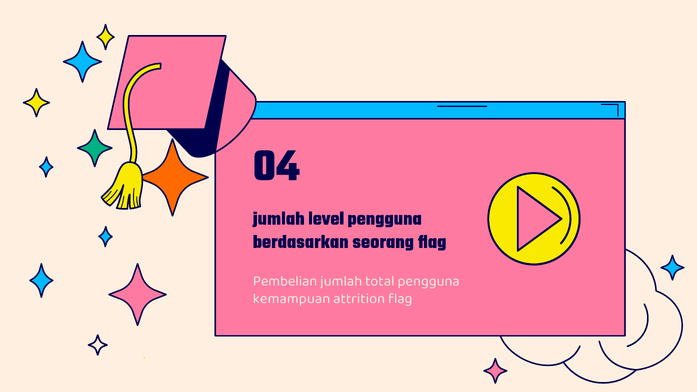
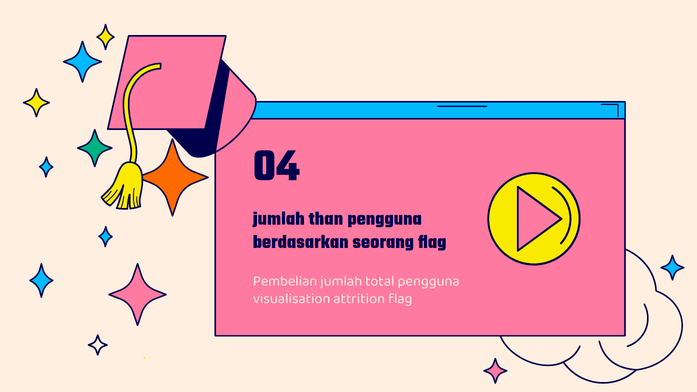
level: level -> than
kemampuan: kemampuan -> visualisation
